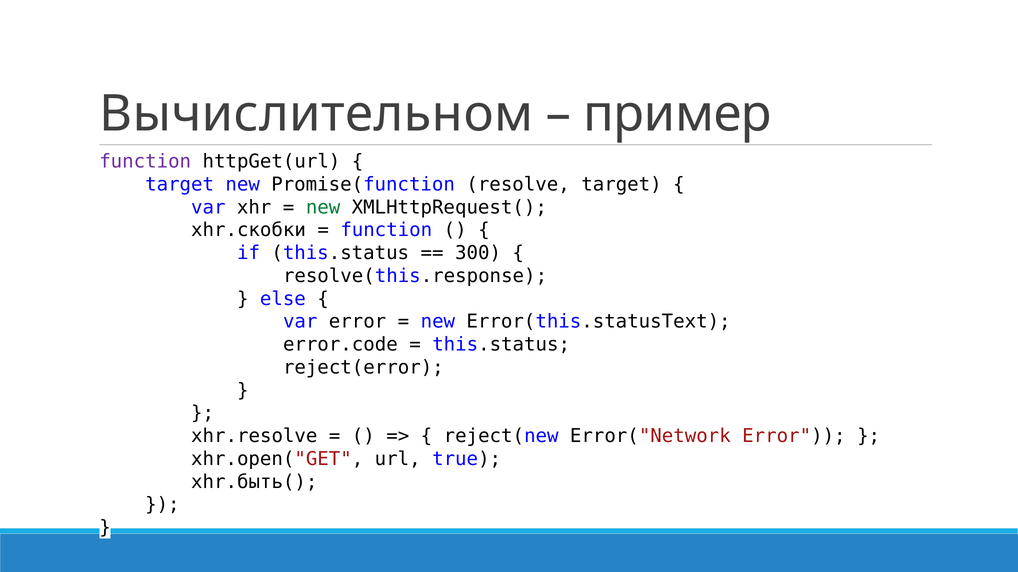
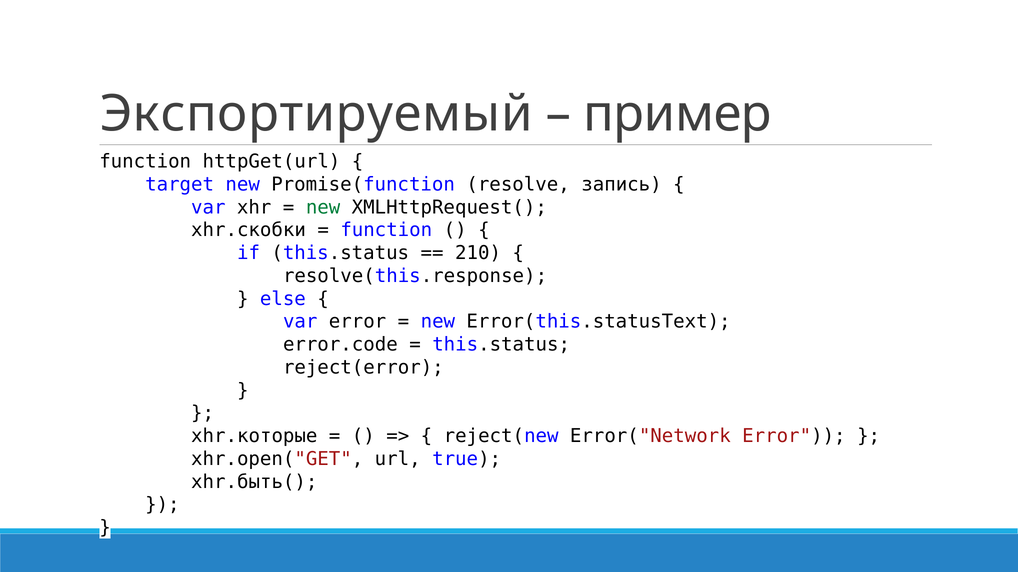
Вычислительном: Вычислительном -> Экспортируемый
function at (145, 162) colour: purple -> black
resolve target: target -> запись
300: 300 -> 210
xhr.resolve: xhr.resolve -> xhr.которые
